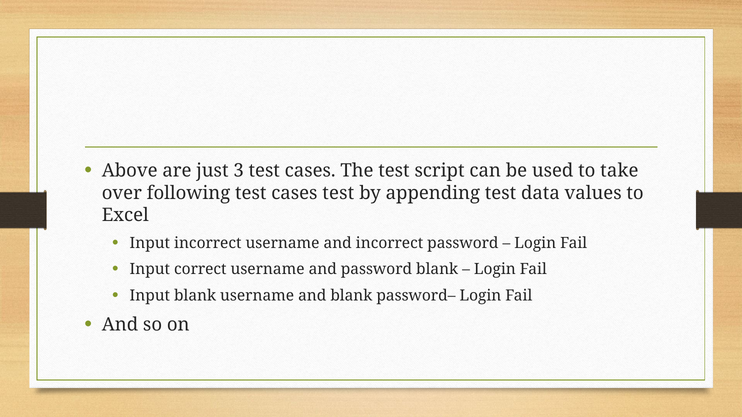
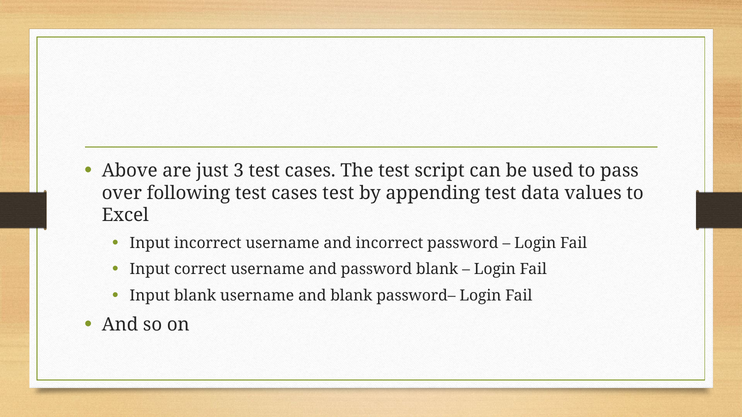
take: take -> pass
